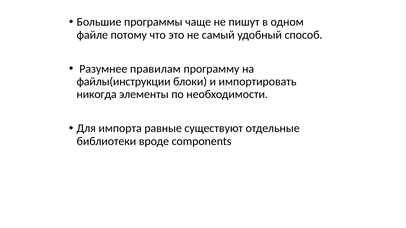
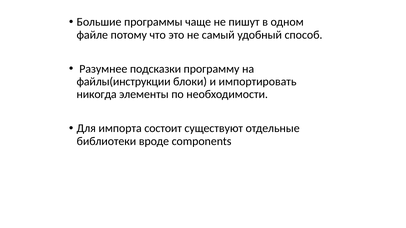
правилам: правилам -> подсказки
равные: равные -> состоит
